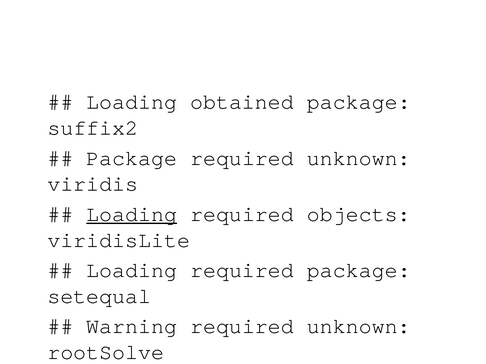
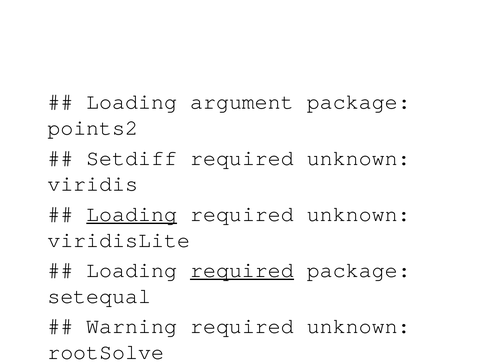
Loading obtained: obtained -> argument
suffix2: suffix2 -> points2
Package at (132, 158): Package -> Setdiff
objects at (359, 214): objects -> unknown
required at (242, 270) underline: none -> present
